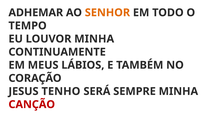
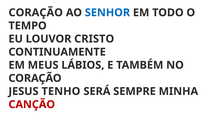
ADHEMAR at (36, 13): ADHEMAR -> CORAÇÃO
SENHOR colour: orange -> blue
LOUVOR MINHA: MINHA -> CRISTO
